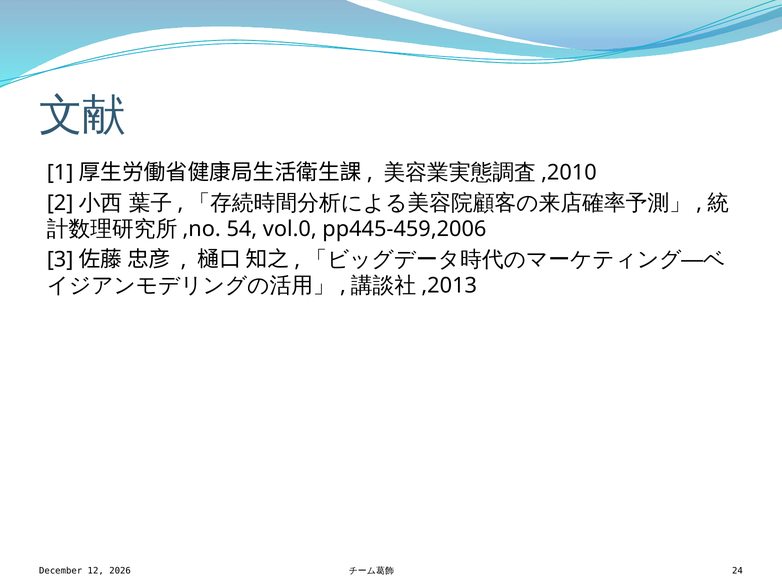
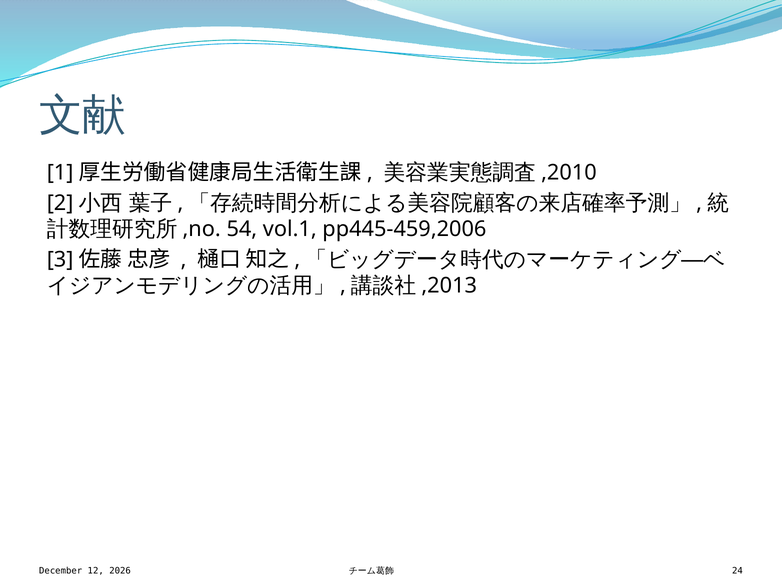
vol.0: vol.0 -> vol.1
